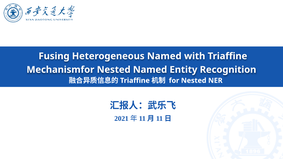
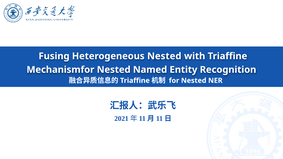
Heterogeneous Named: Named -> Nested
